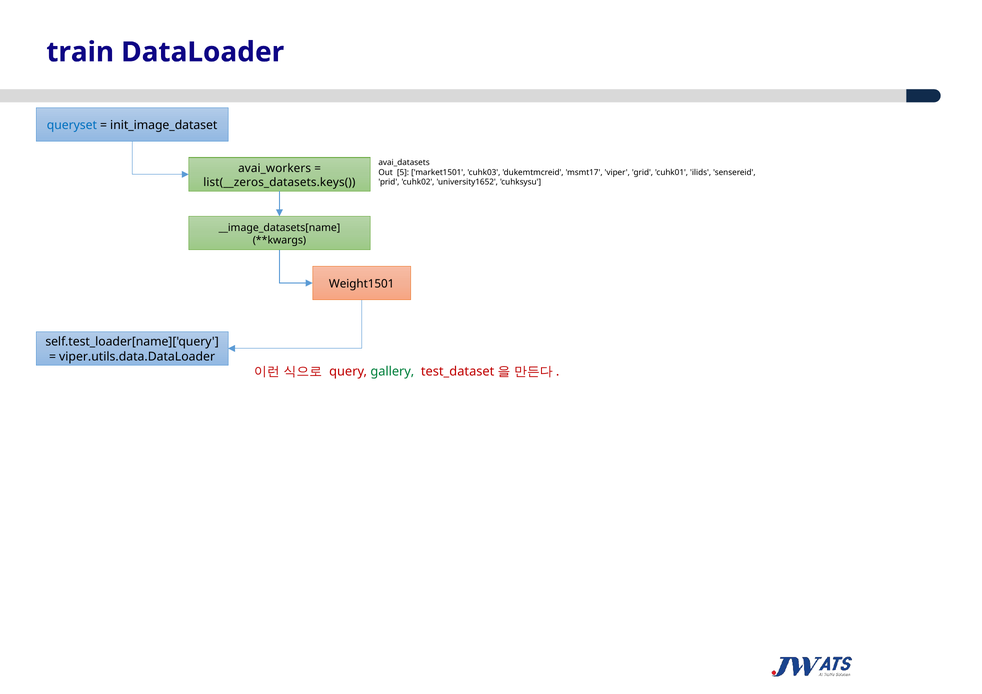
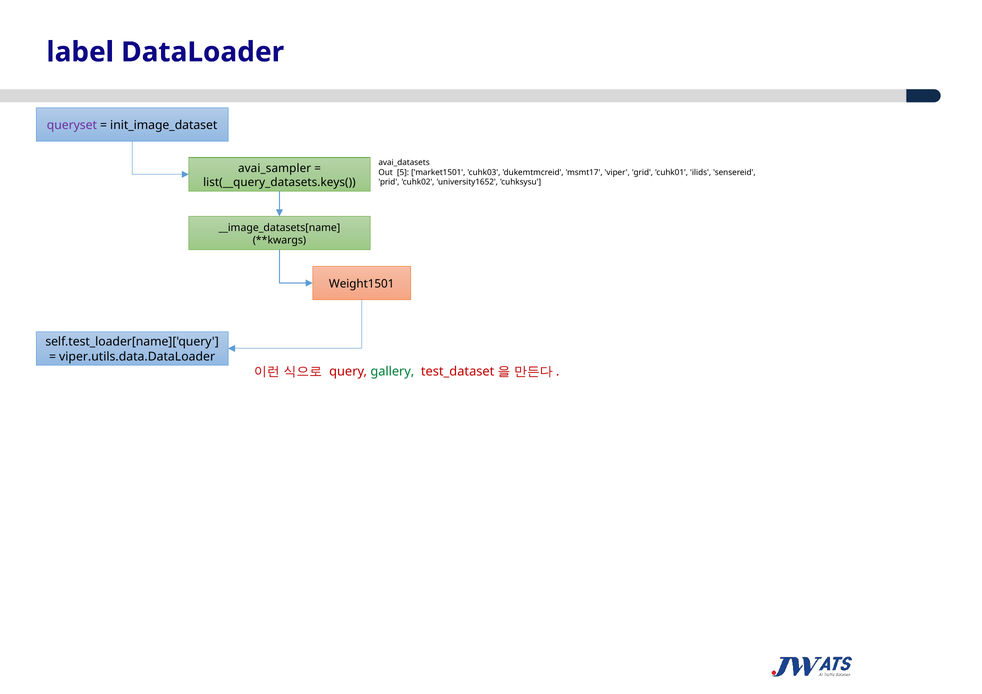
train: train -> label
queryset colour: blue -> purple
avai_workers: avai_workers -> avai_sampler
list(__zeros_datasets.keys(: list(__zeros_datasets.keys( -> list(__query_datasets.keys(
